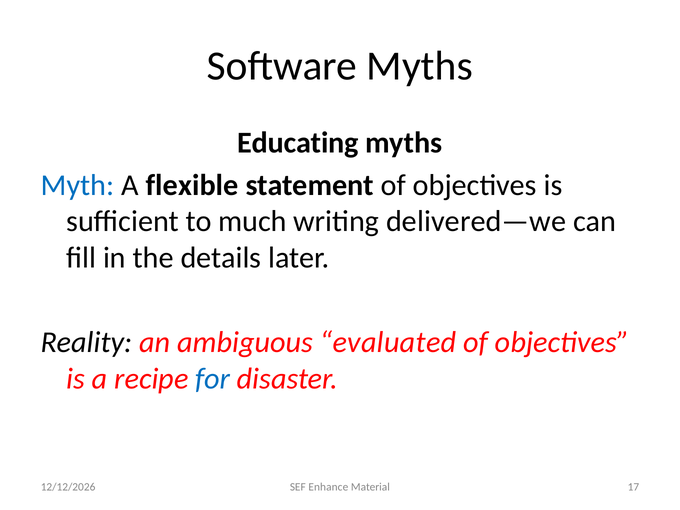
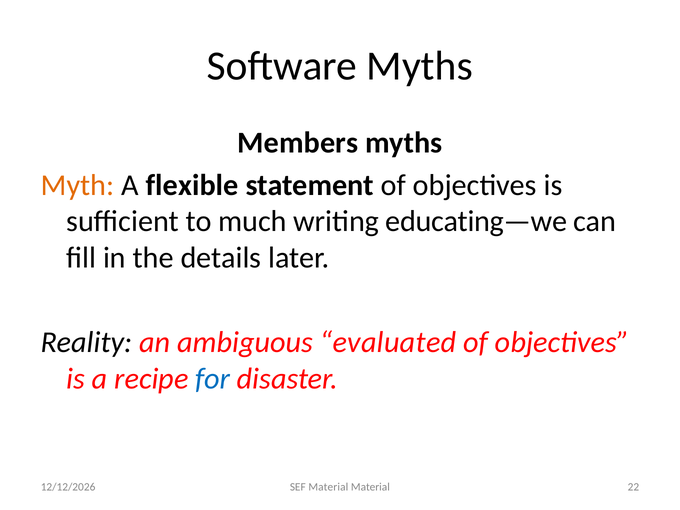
Educating: Educating -> Members
Myth colour: blue -> orange
delivered—we: delivered—we -> educating—we
SEF Enhance: Enhance -> Material
17: 17 -> 22
